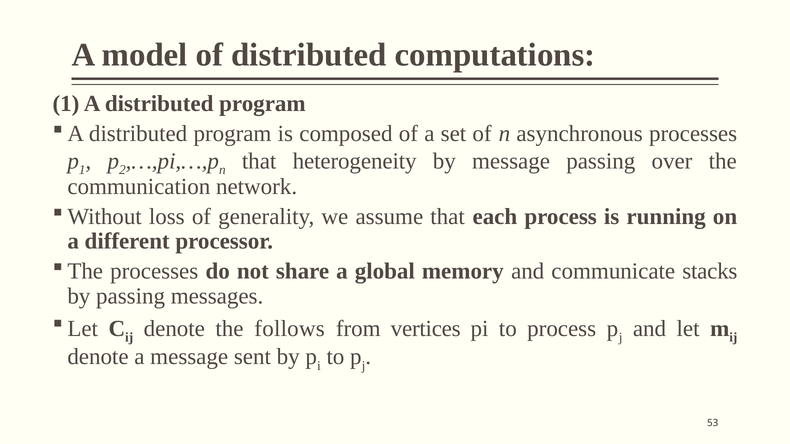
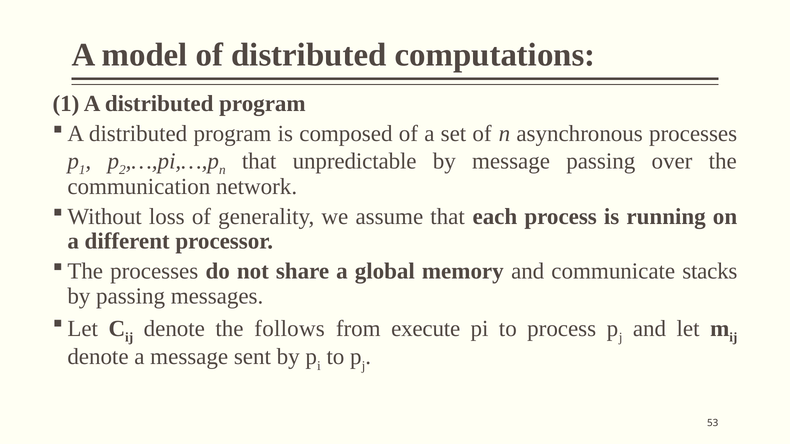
heterogeneity: heterogeneity -> unpredictable
vertices: vertices -> execute
